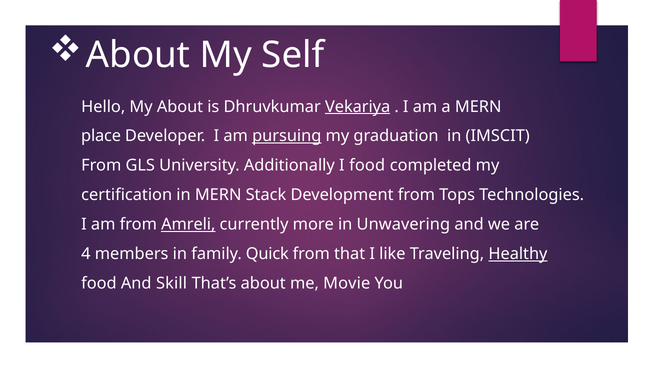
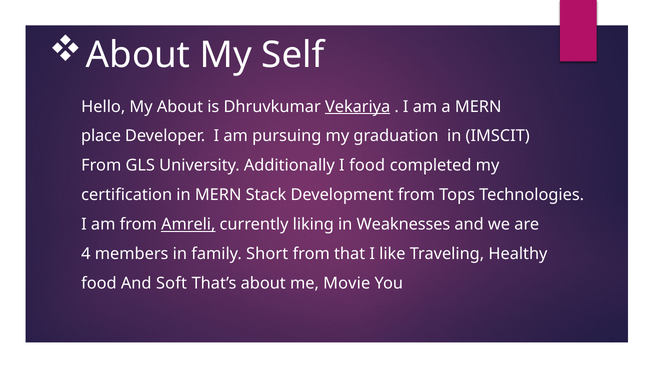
pursuing underline: present -> none
more: more -> liking
Unwavering: Unwavering -> Weaknesses
Quick: Quick -> Short
Healthy underline: present -> none
Skill: Skill -> Soft
